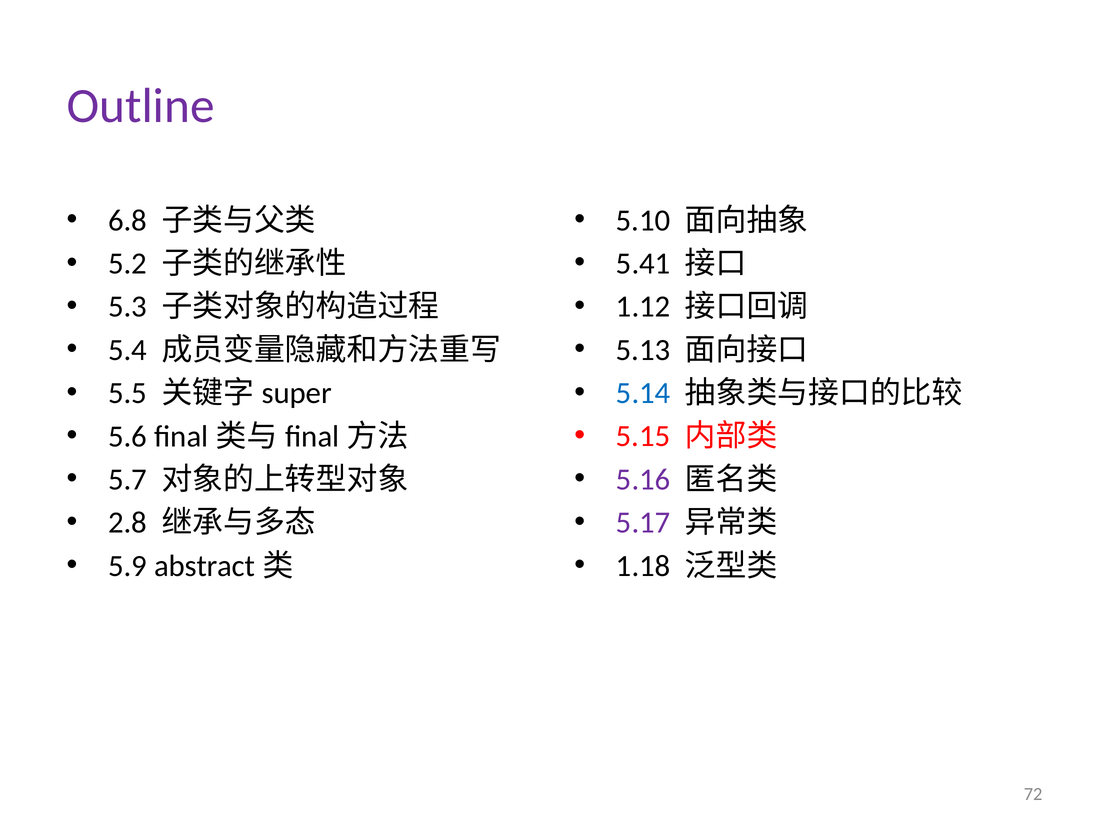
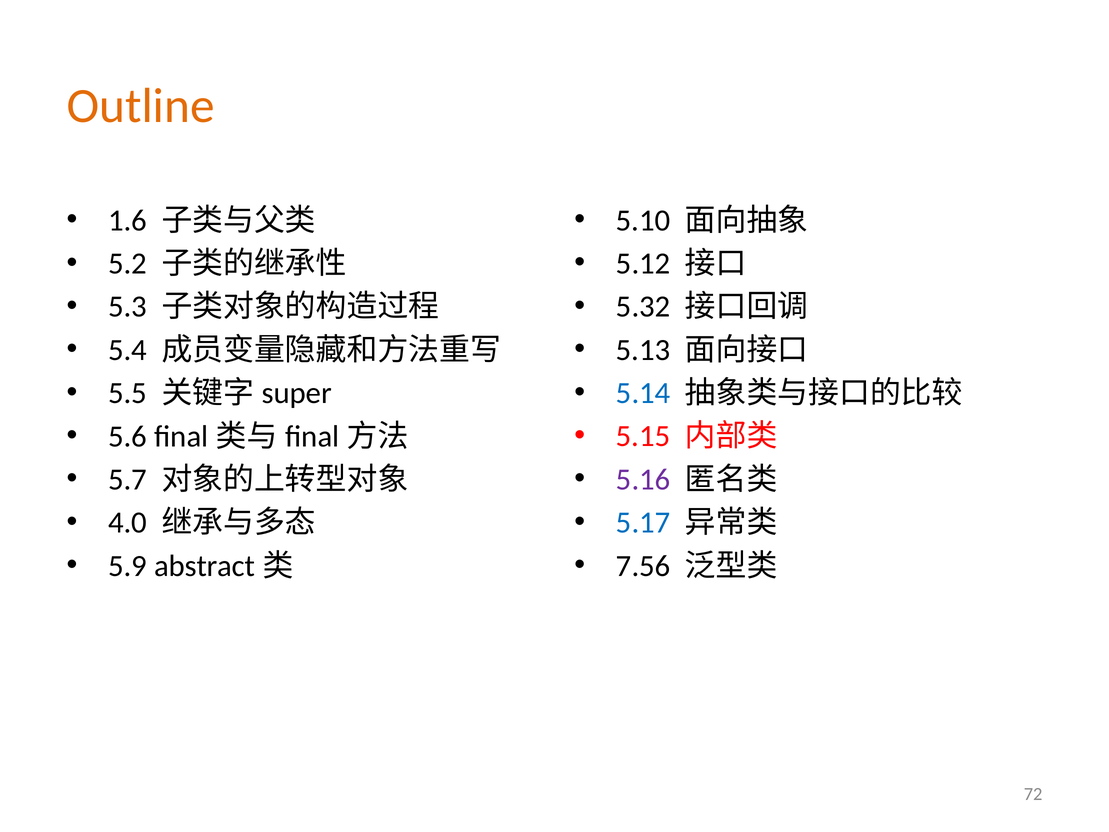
Outline colour: purple -> orange
6.8: 6.8 -> 1.6
5.41: 5.41 -> 5.12
1.12: 1.12 -> 5.32
5.17 colour: purple -> blue
2.8: 2.8 -> 4.0
1.18: 1.18 -> 7.56
